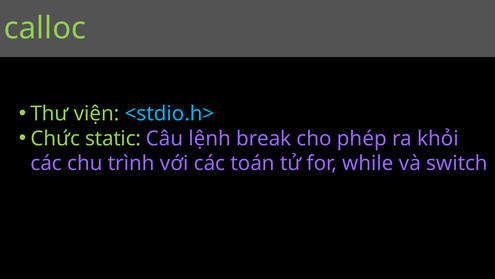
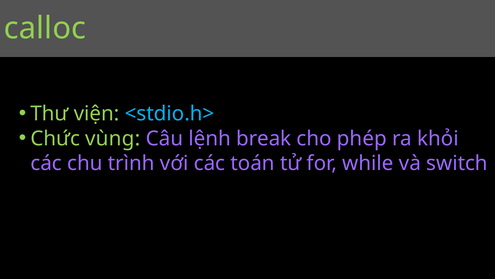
static: static -> vùng
